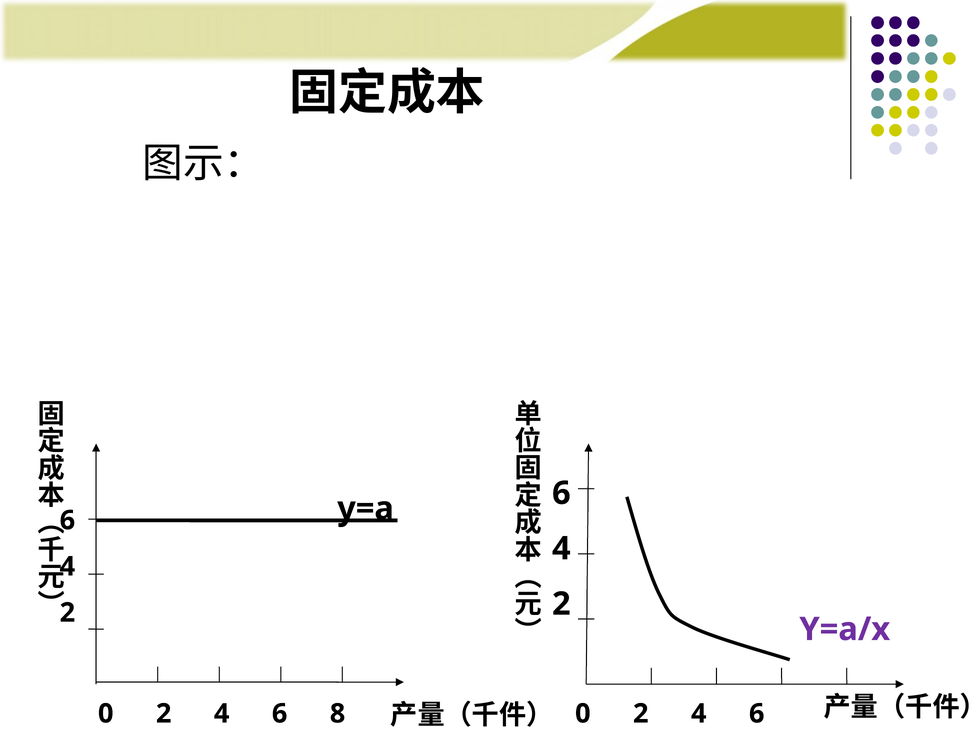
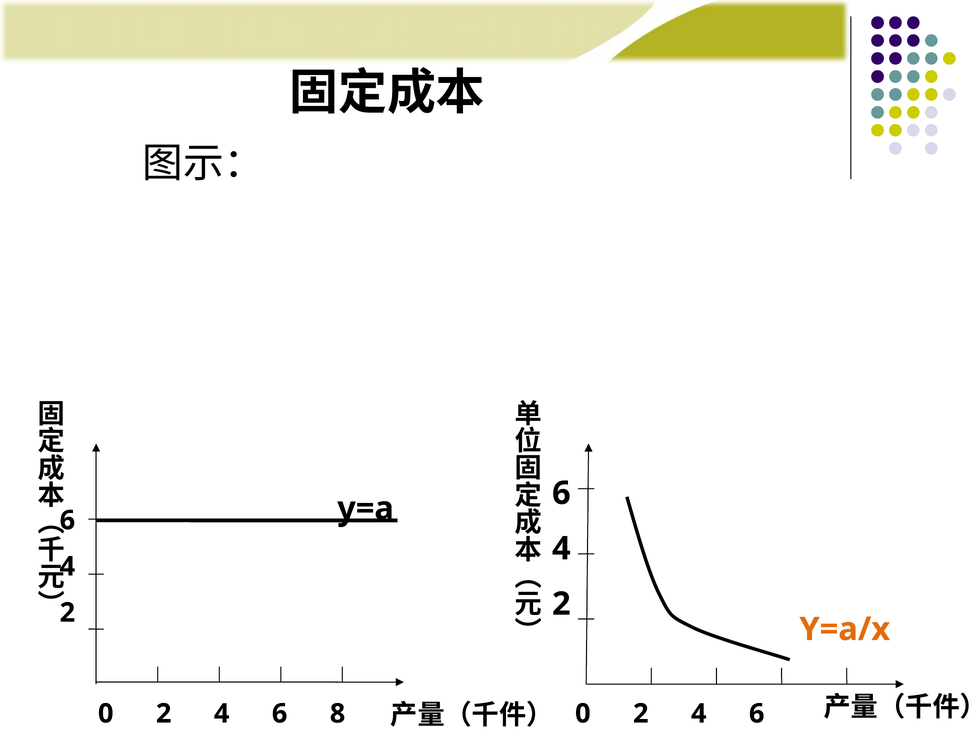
Y=a/x colour: purple -> orange
